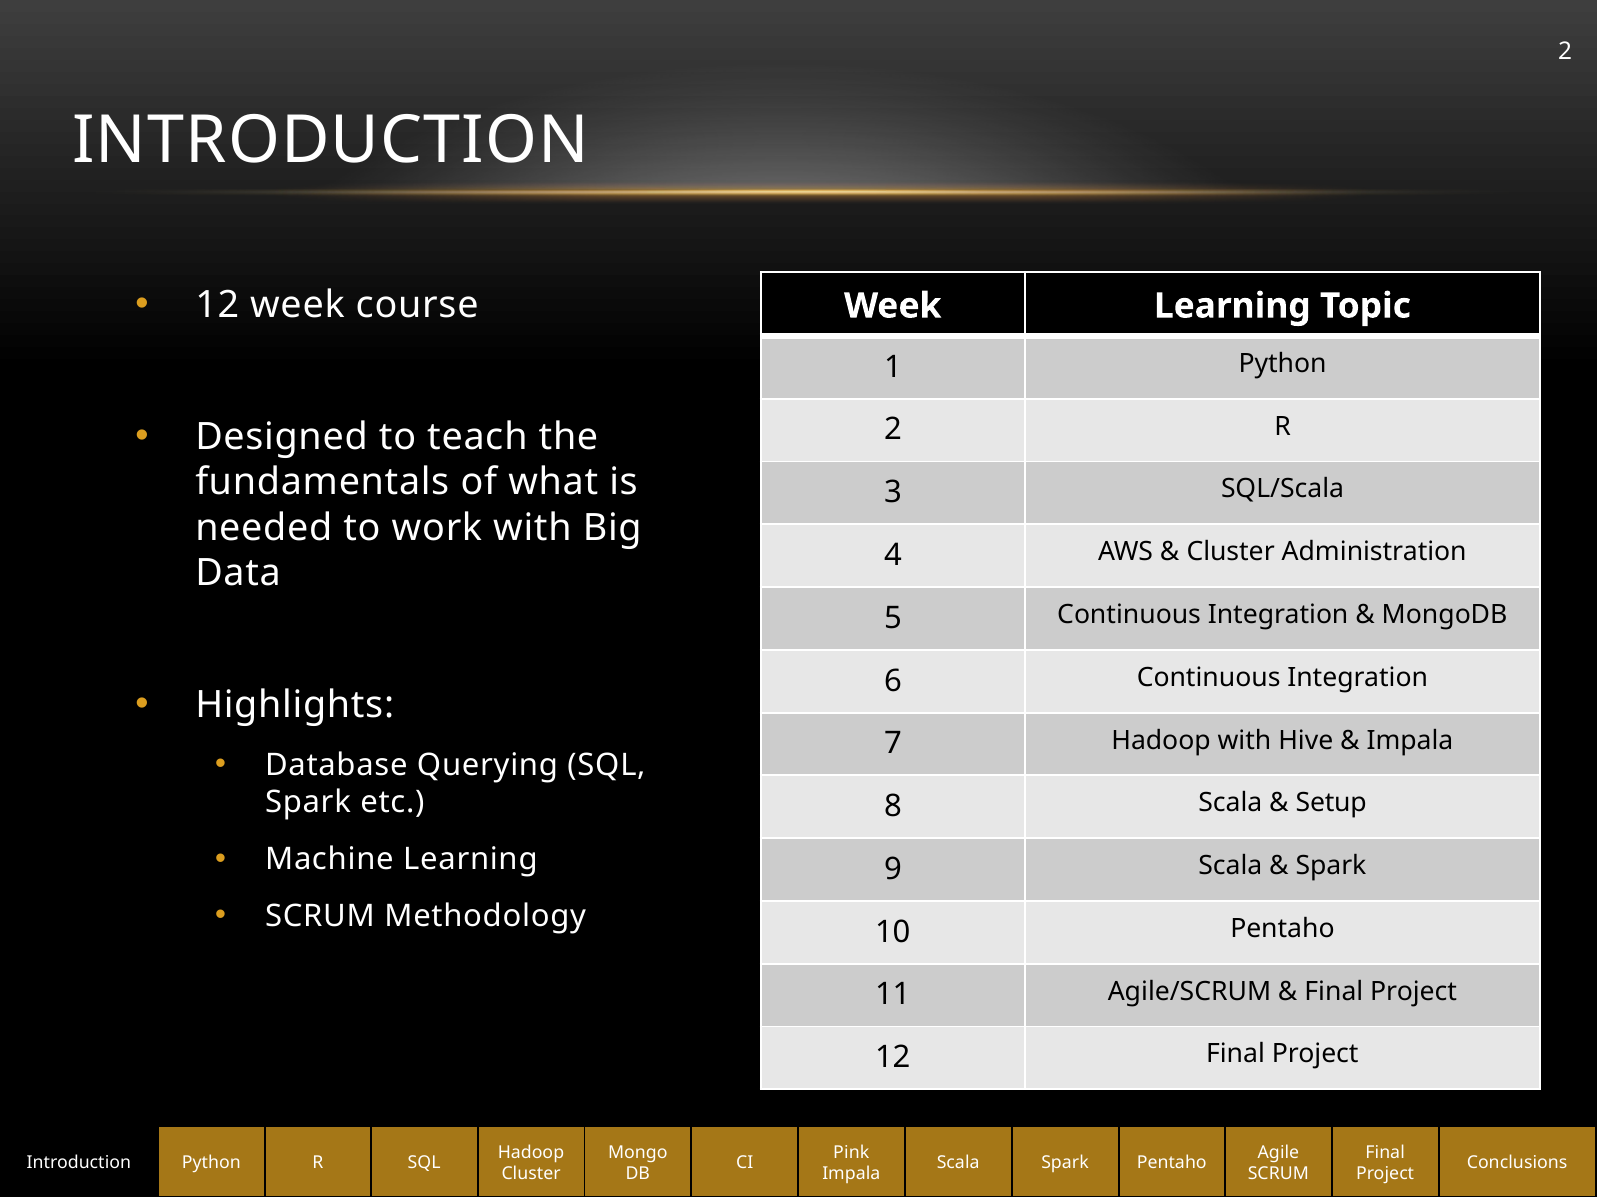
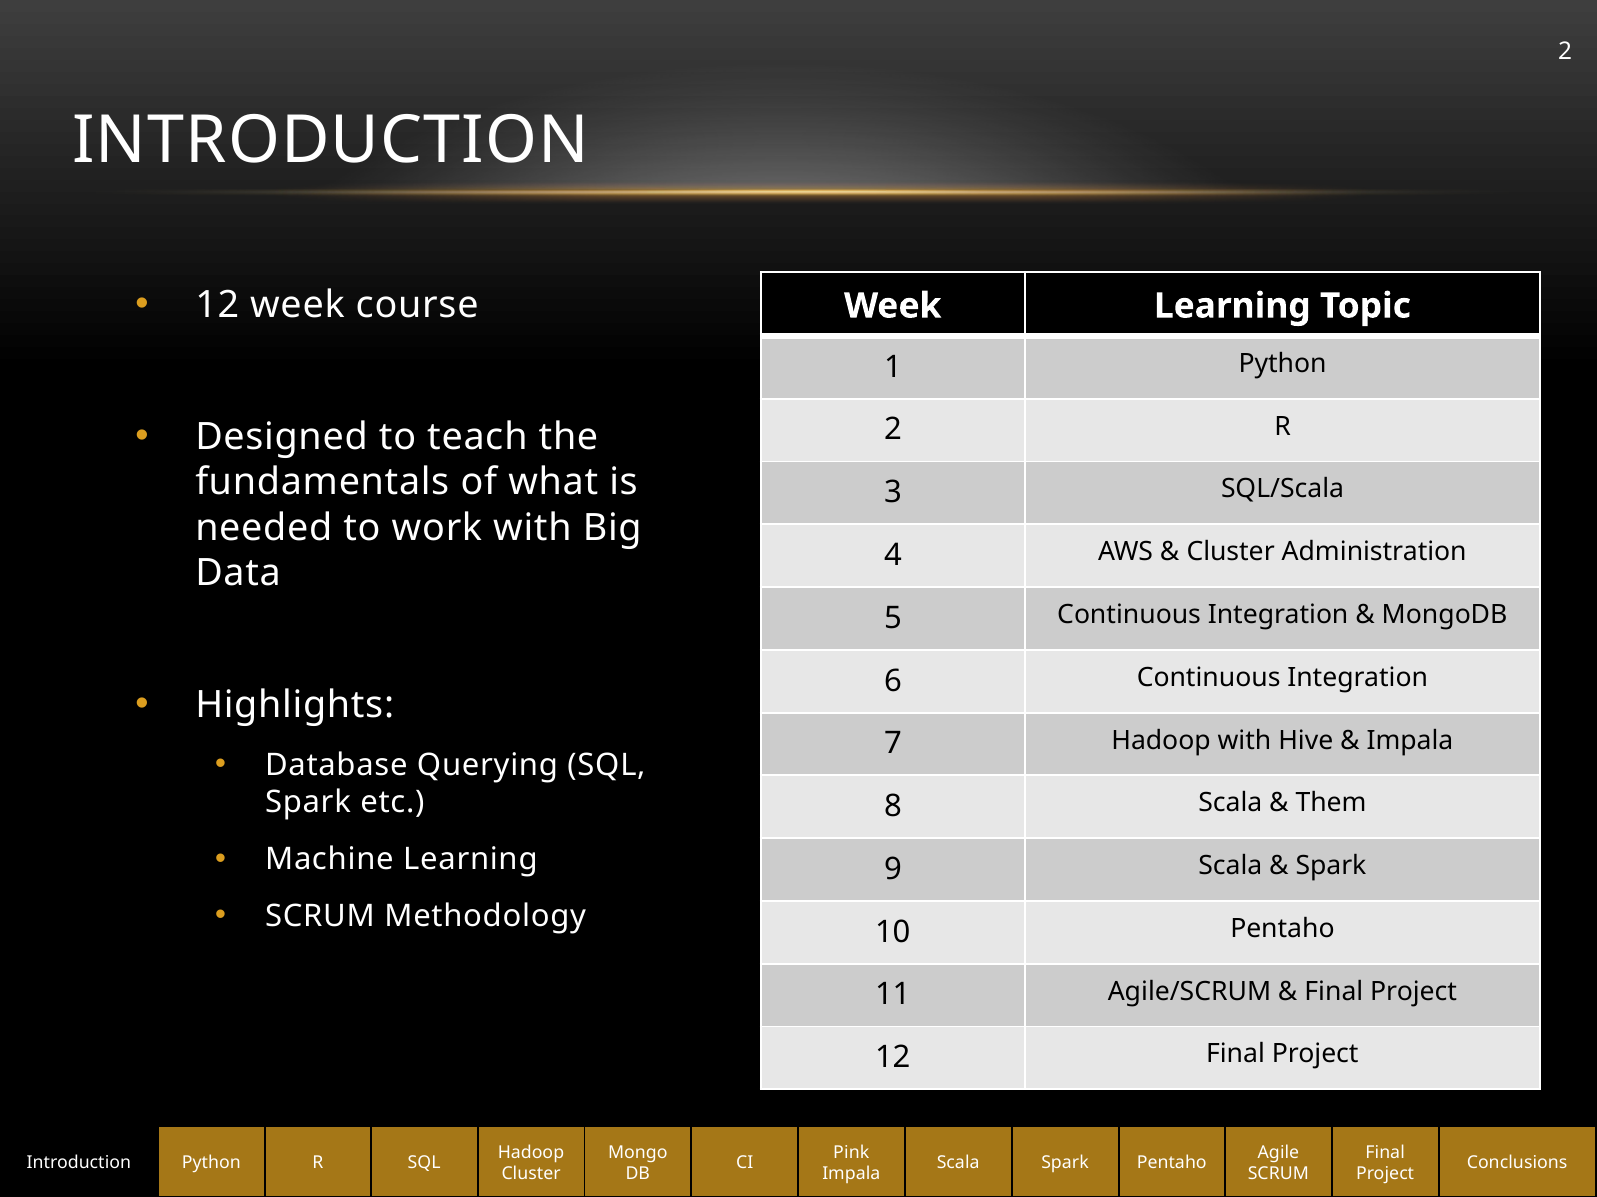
Setup: Setup -> Them
